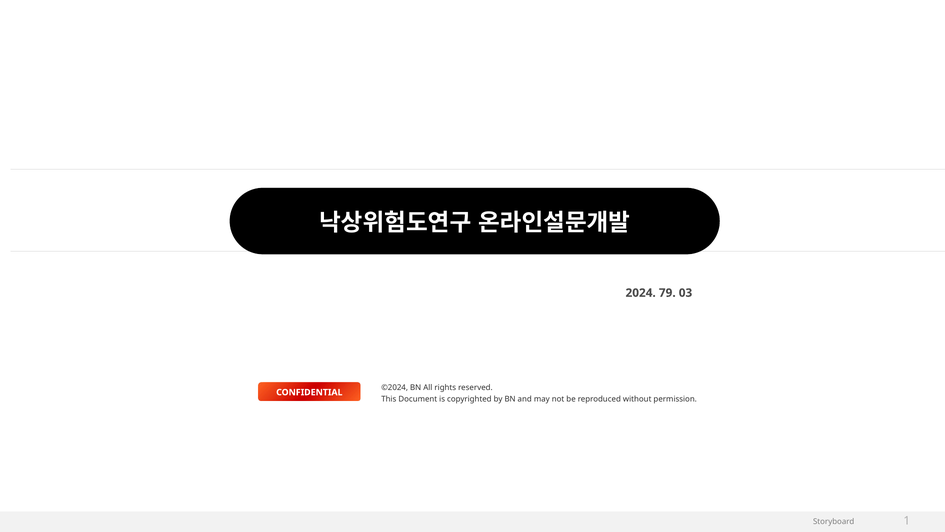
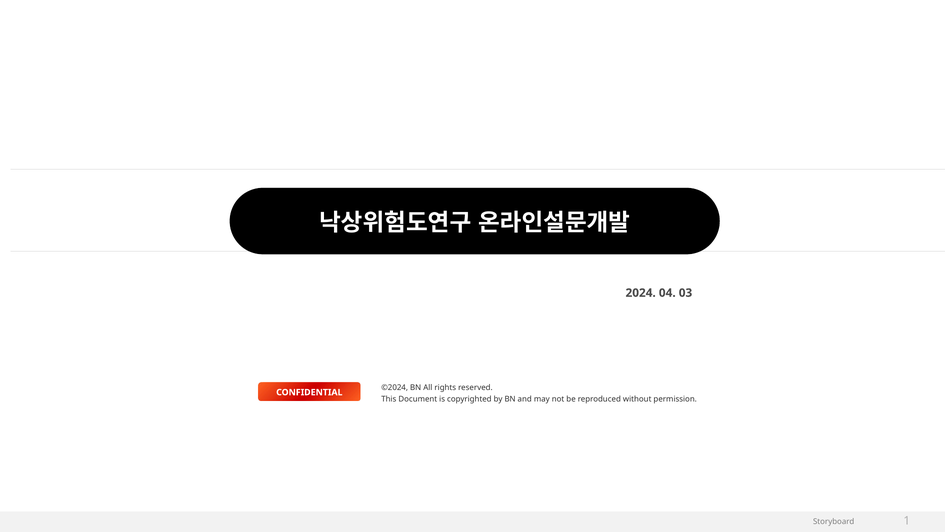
79: 79 -> 04
